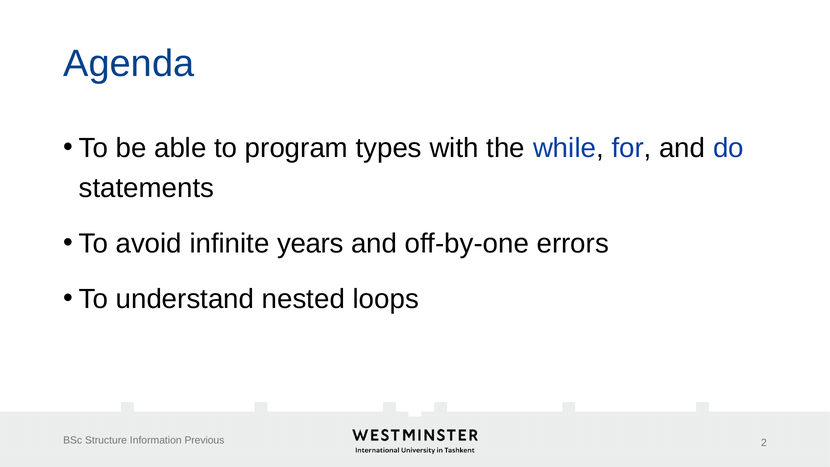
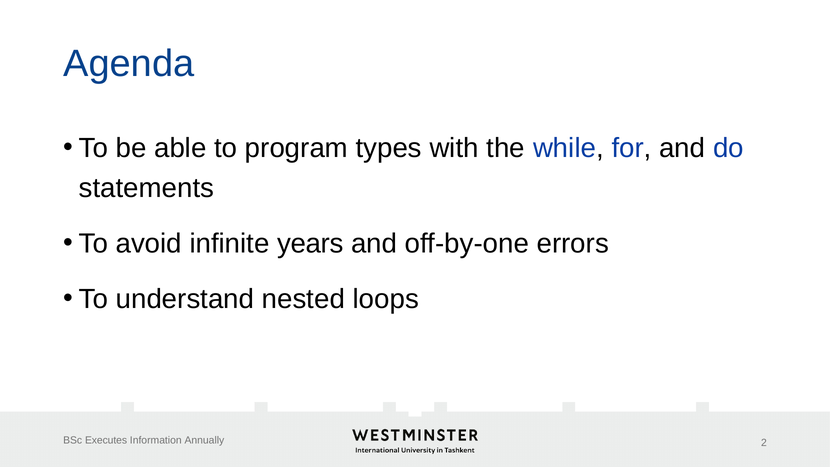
Structure: Structure -> Executes
Previous: Previous -> Annually
